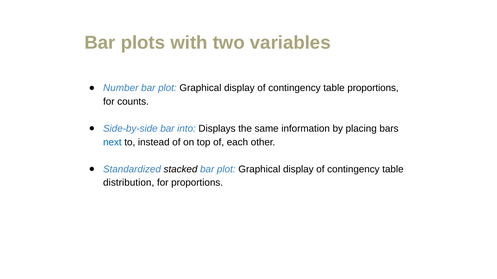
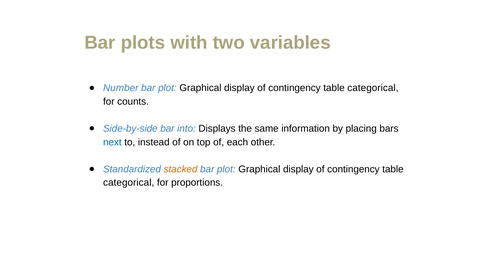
proportions at (373, 88): proportions -> categorical
stacked colour: black -> orange
distribution at (129, 183): distribution -> categorical
